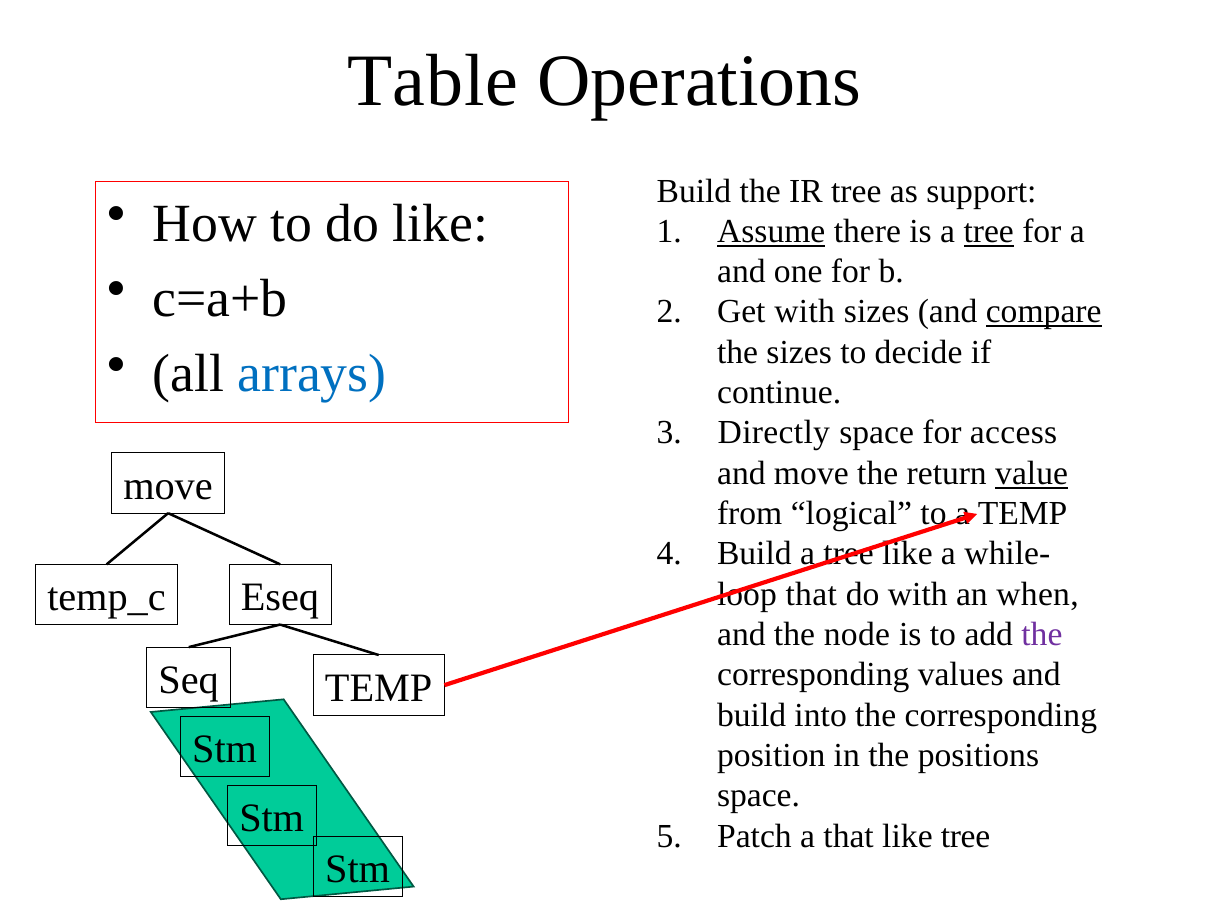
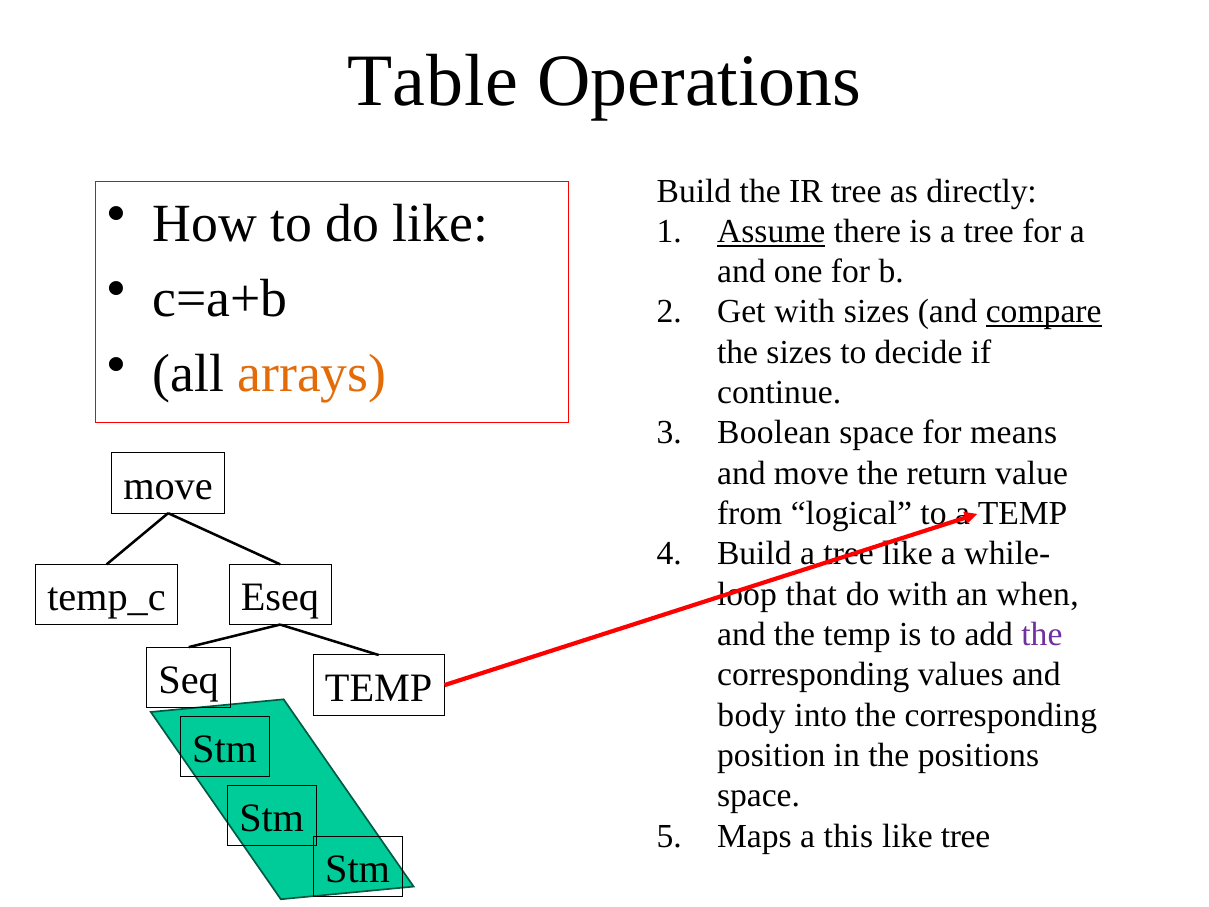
support: support -> directly
tree at (989, 231) underline: present -> none
arrays colour: blue -> orange
Directly: Directly -> Boolean
access: access -> means
value underline: present -> none
the node: node -> temp
build at (752, 715): build -> body
Patch: Patch -> Maps
a that: that -> this
